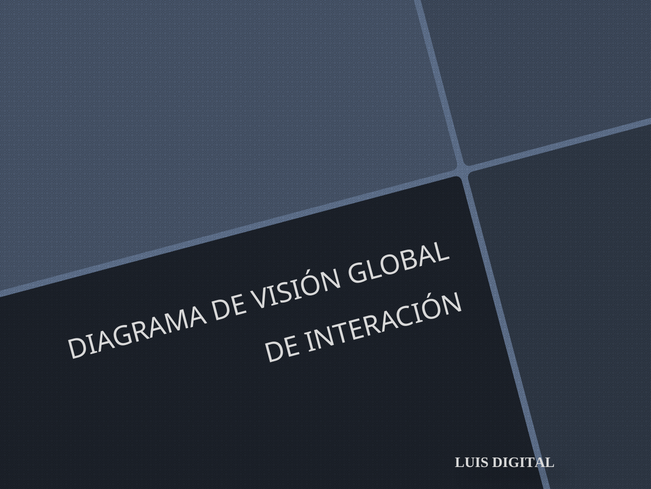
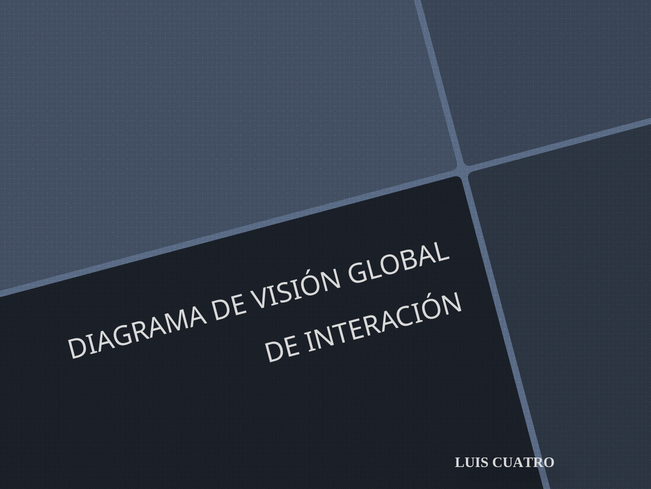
DIGITAL: DIGITAL -> CUATRO
